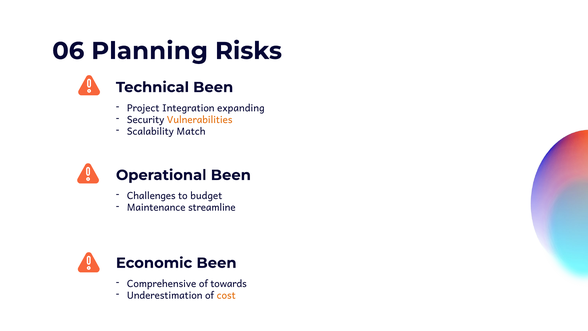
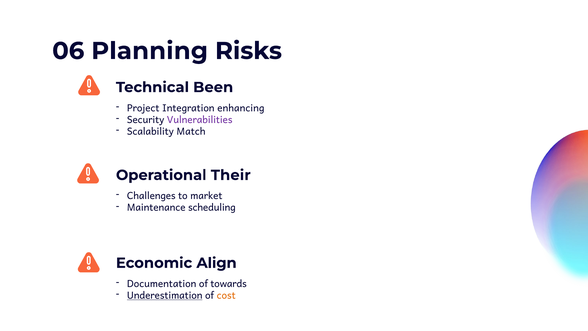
expanding: expanding -> enhancing
Vulnerabilities colour: orange -> purple
Operational Been: Been -> Their
budget: budget -> market
streamline: streamline -> scheduling
Economic Been: Been -> Align
Comprehensive: Comprehensive -> Documentation
Underestimation underline: none -> present
